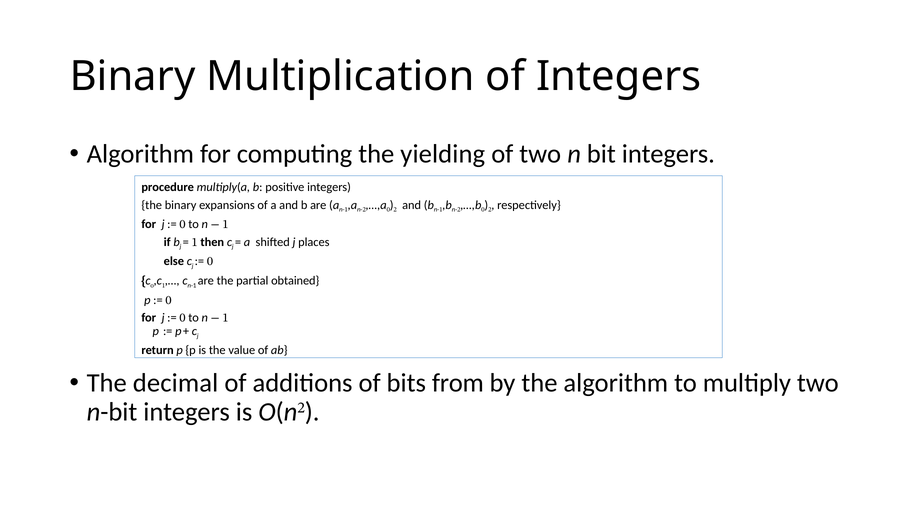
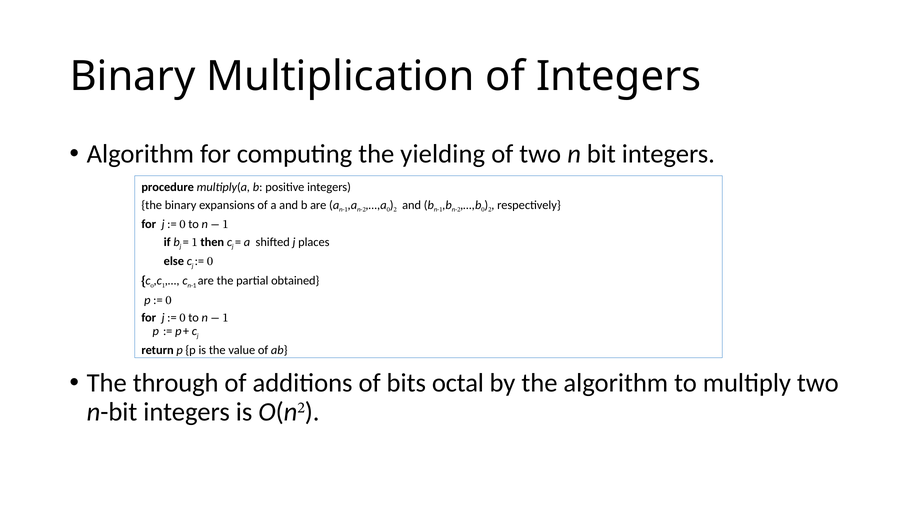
decimal: decimal -> through
from: from -> octal
